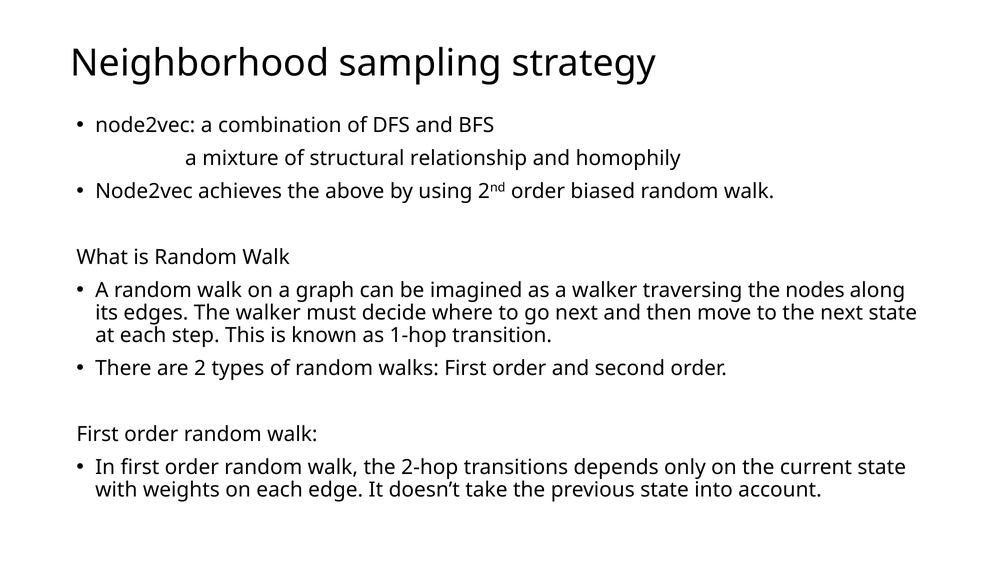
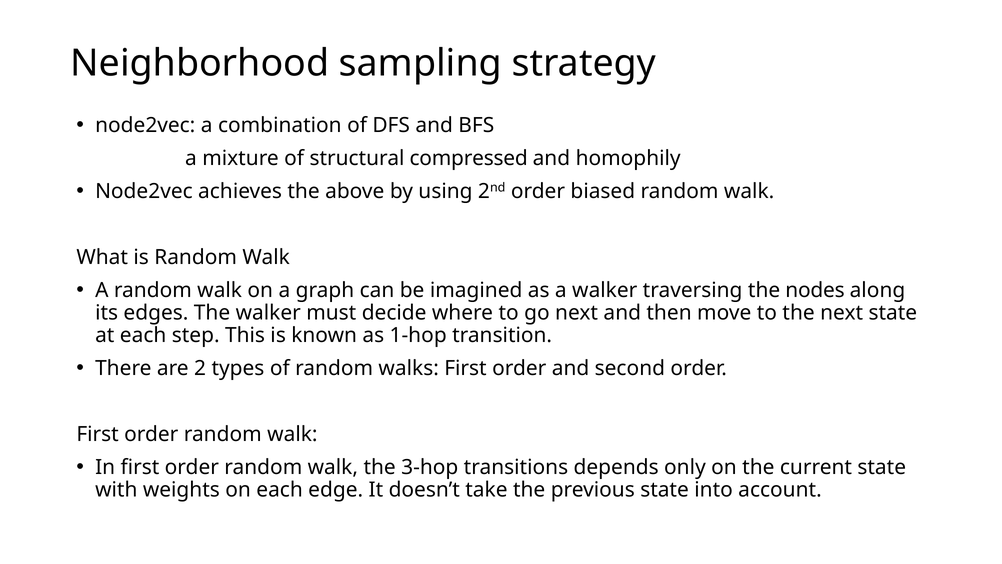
relationship: relationship -> compressed
2-hop: 2-hop -> 3-hop
